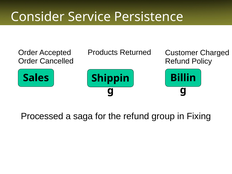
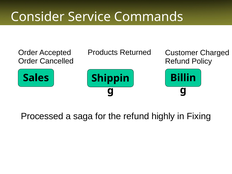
Persistence: Persistence -> Commands
group: group -> highly
